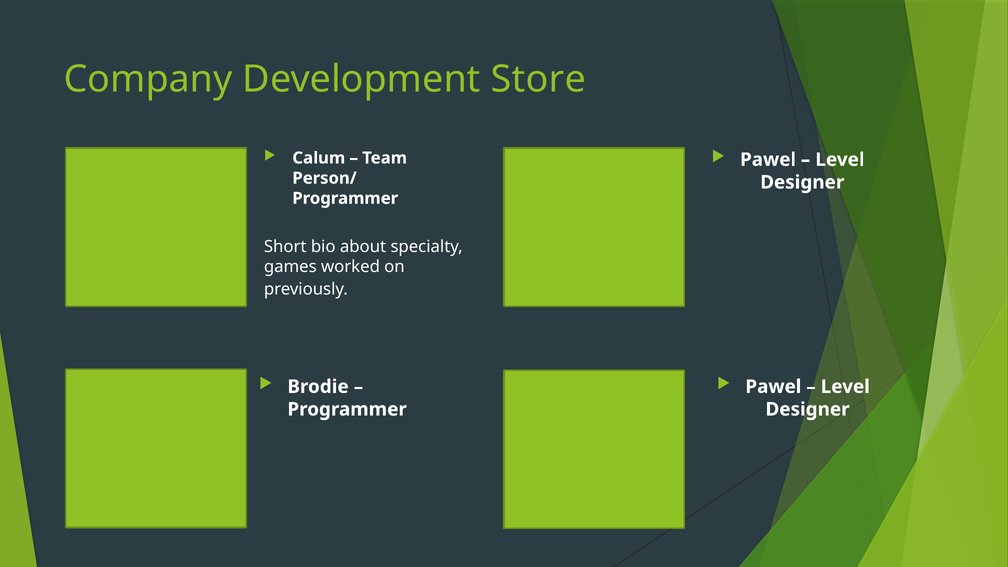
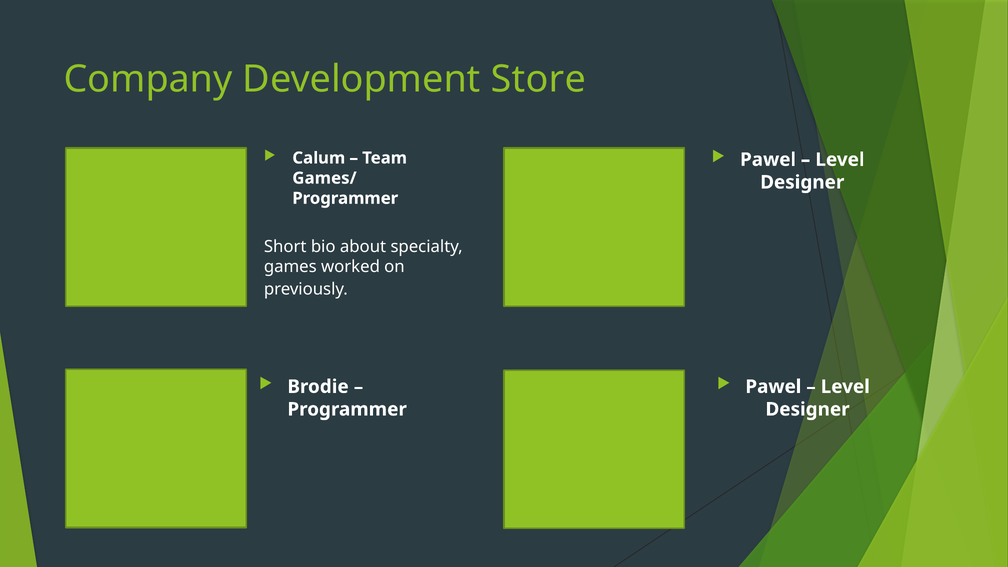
Person/: Person/ -> Games/
